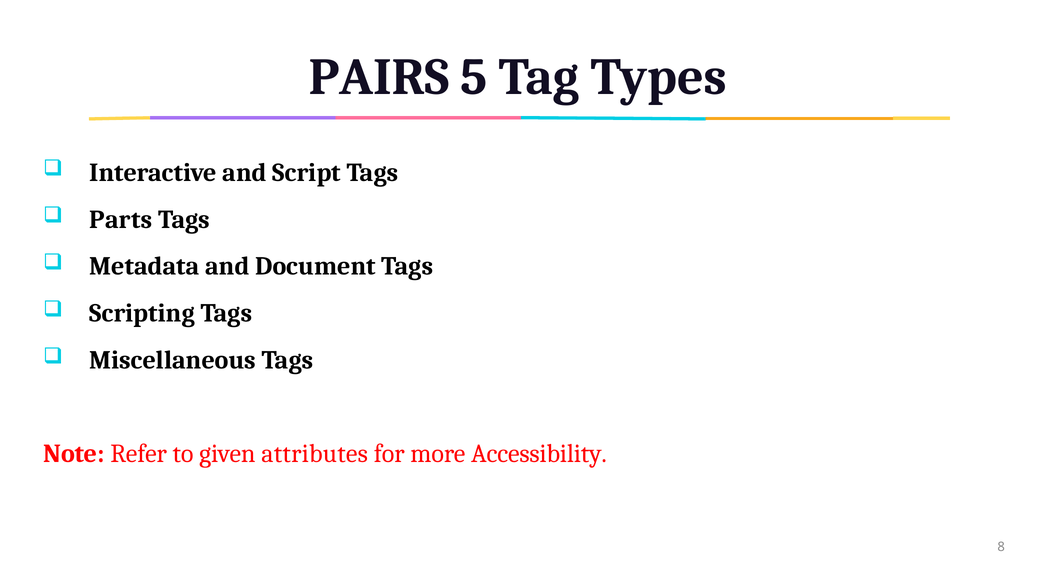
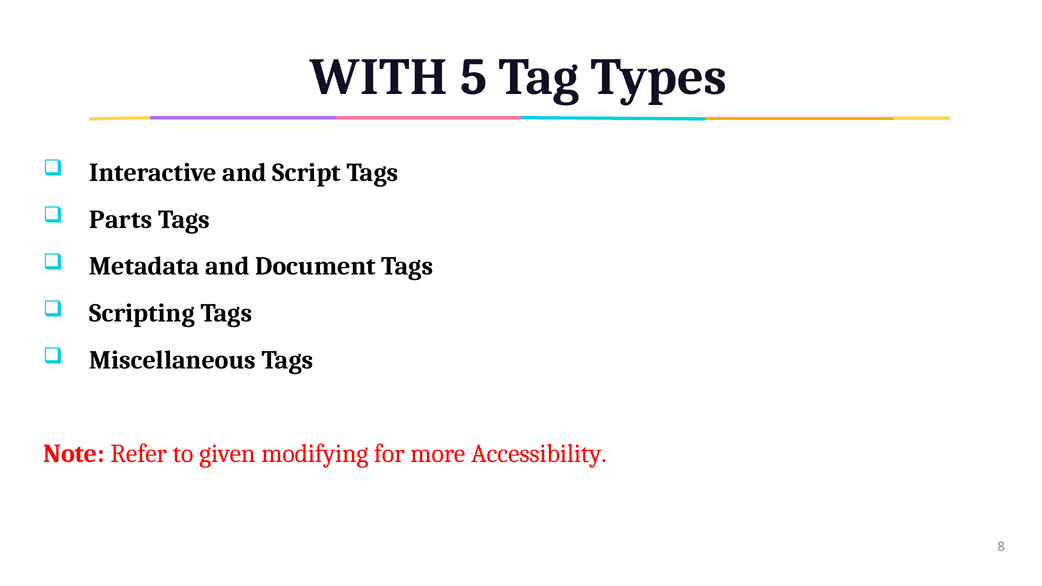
PAIRS: PAIRS -> WITH
attributes: attributes -> modifying
